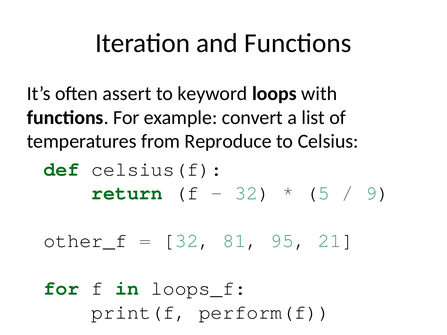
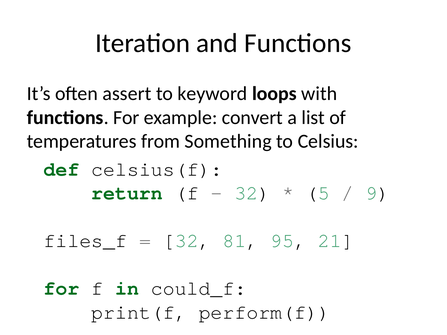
Reproduce: Reproduce -> Something
other_f: other_f -> files_f
loops_f: loops_f -> could_f
